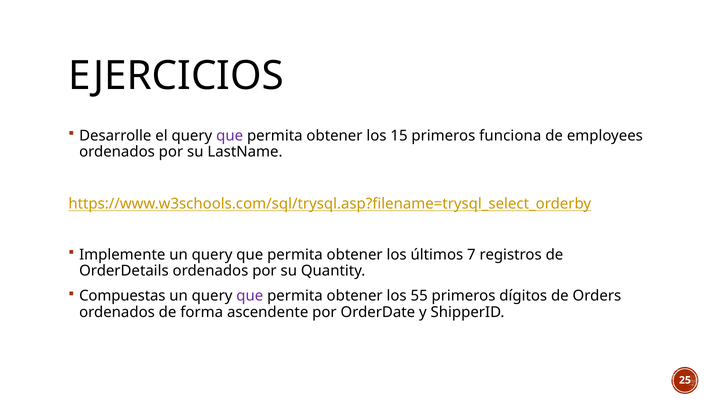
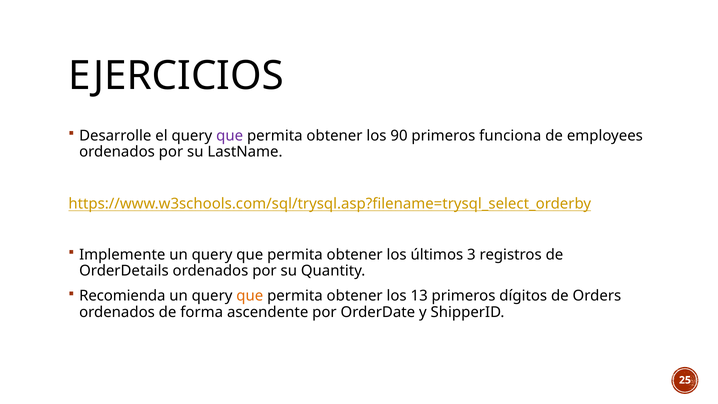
15: 15 -> 90
7: 7 -> 3
Compuestas: Compuestas -> Recomienda
que at (250, 296) colour: purple -> orange
55: 55 -> 13
